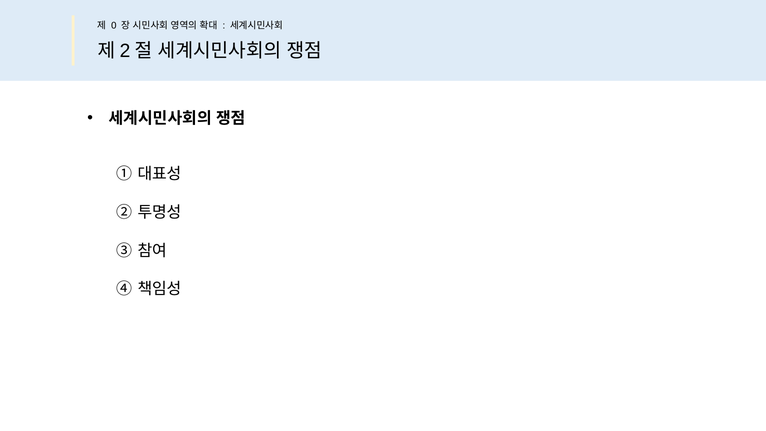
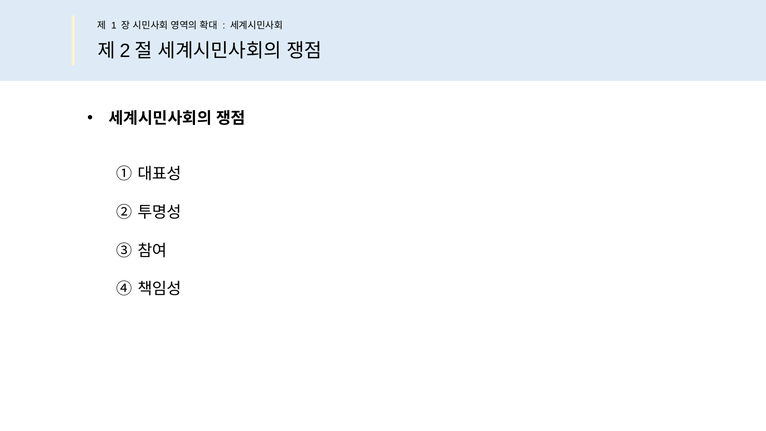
0: 0 -> 1
